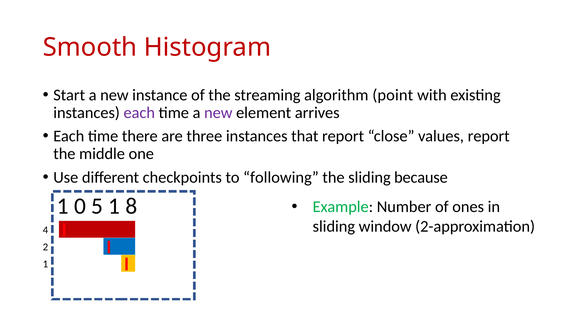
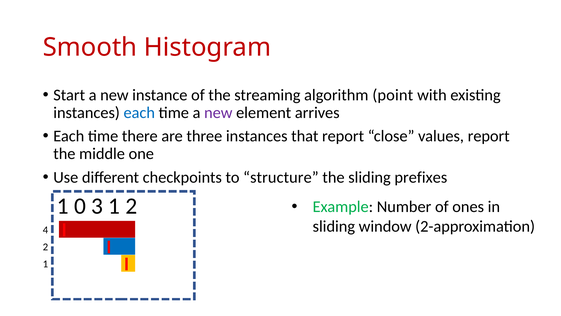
each at (139, 112) colour: purple -> blue
following: following -> structure
because: because -> prefixes
5: 5 -> 3
1 8: 8 -> 2
